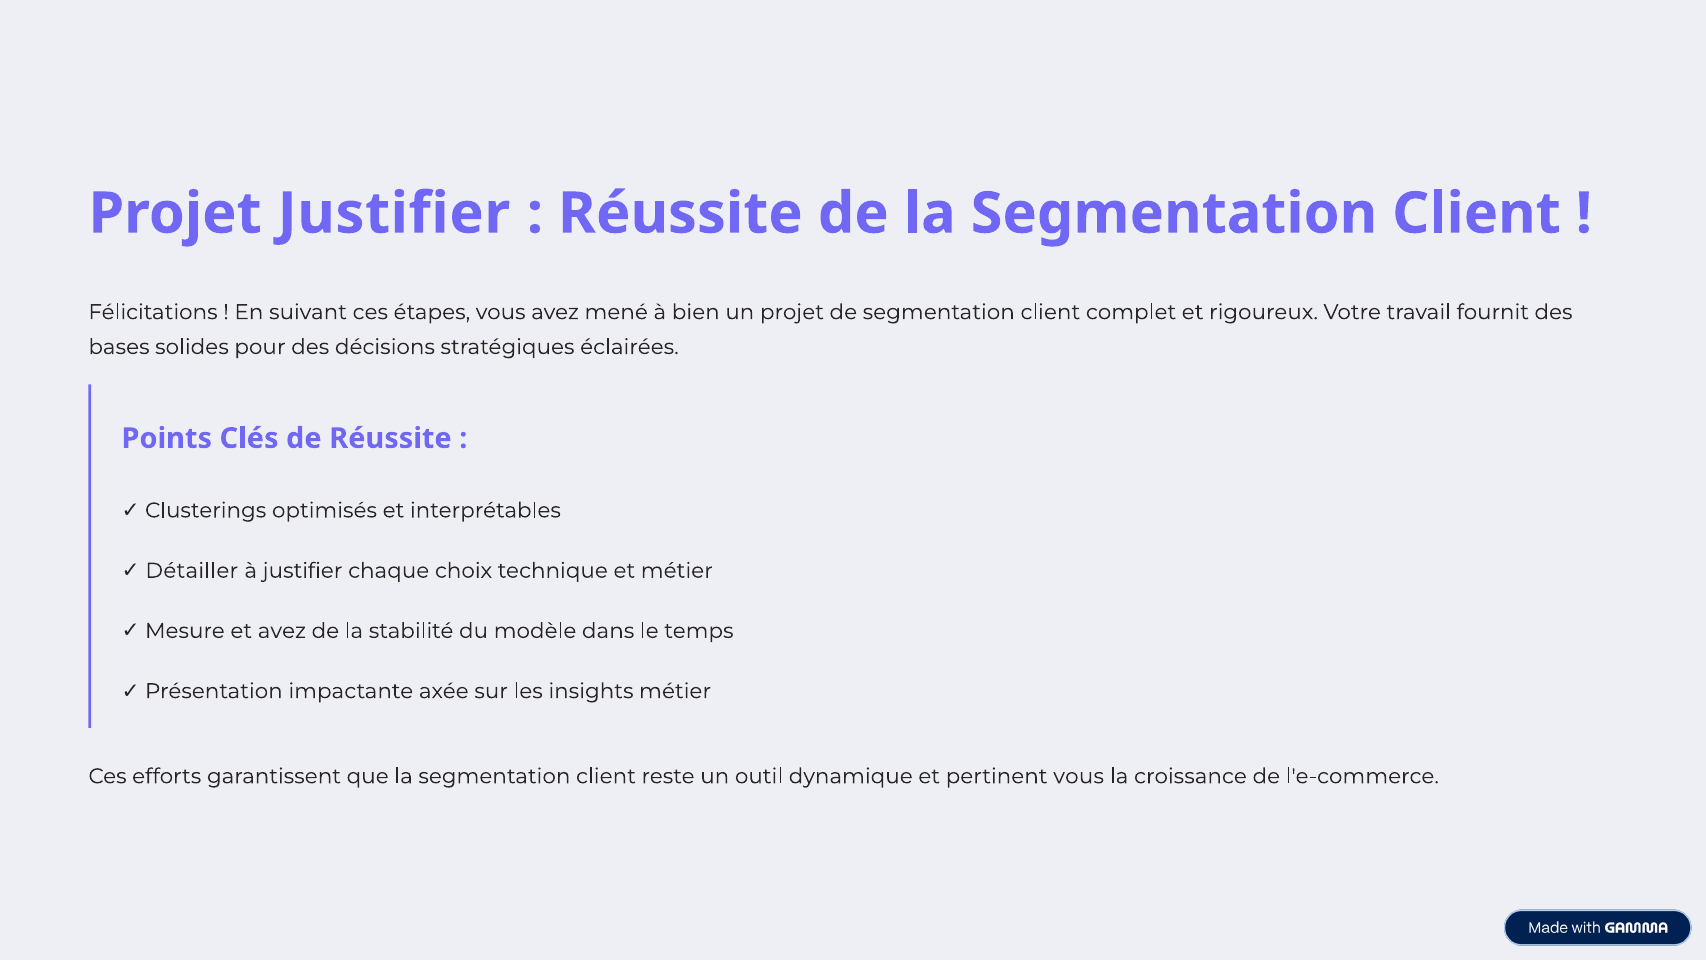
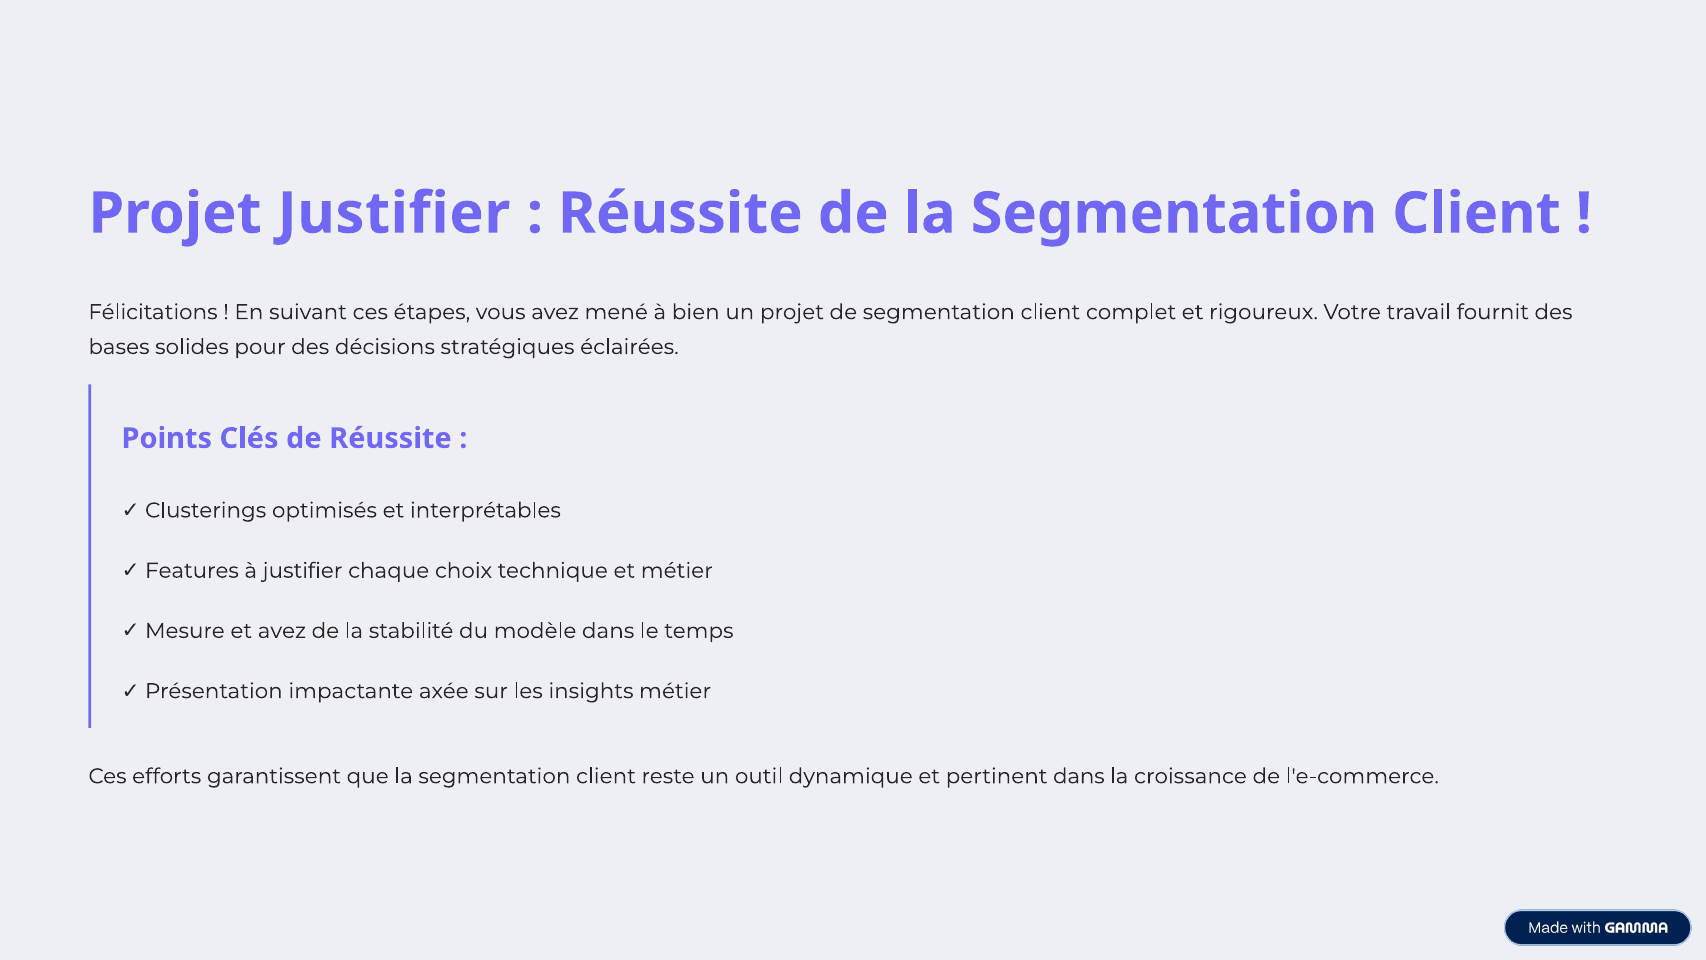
Détailler: Détailler -> Features
pertinent vous: vous -> dans
